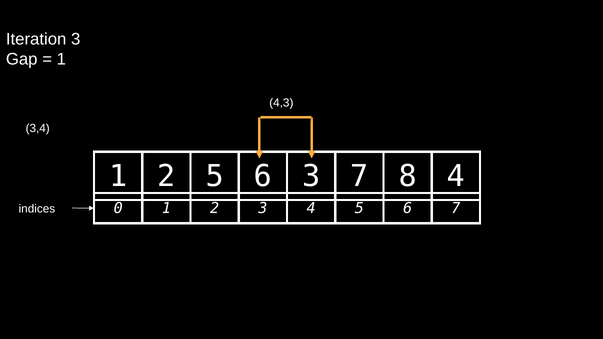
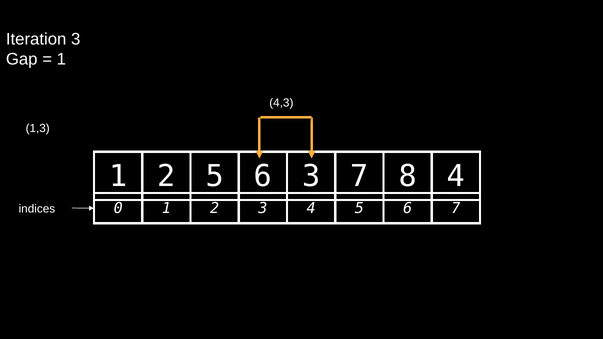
3,4: 3,4 -> 1,3
